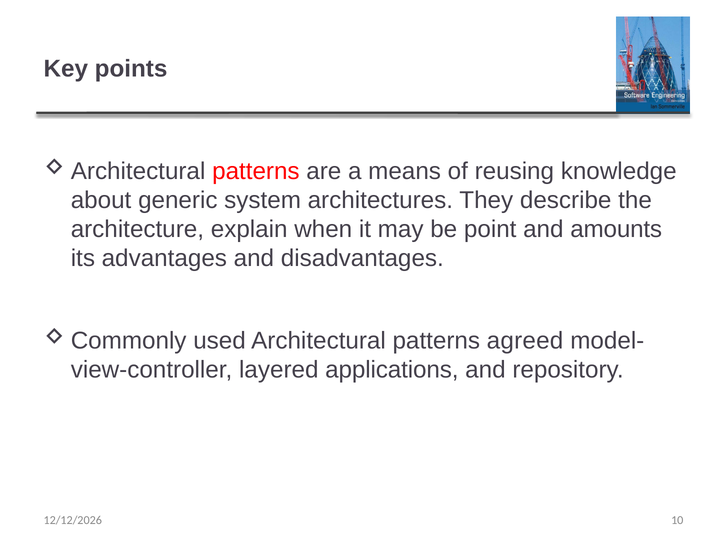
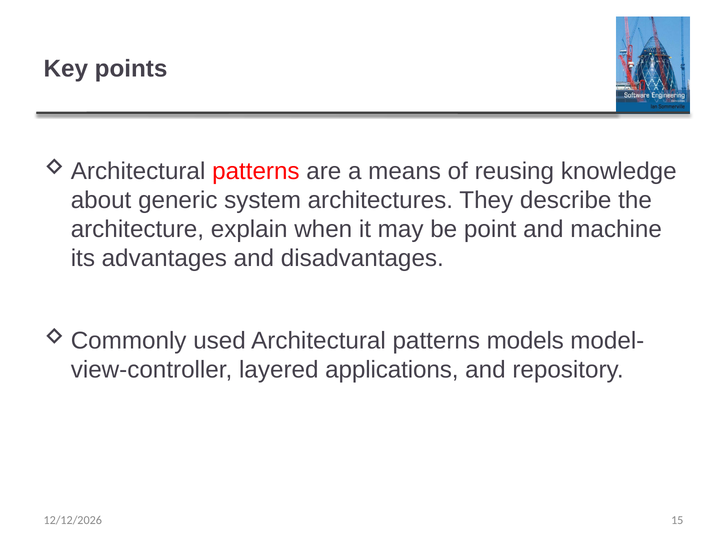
amounts: amounts -> machine
agreed: agreed -> models
10: 10 -> 15
